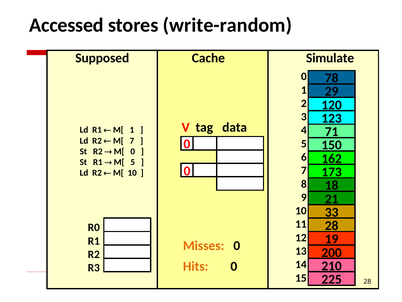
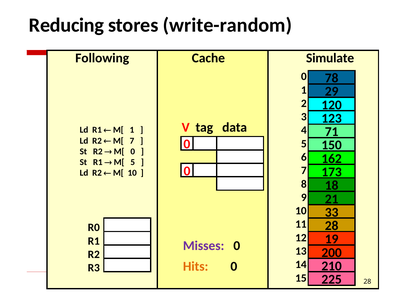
Accessed: Accessed -> Reducing
Supposed: Supposed -> Following
Misses colour: orange -> purple
